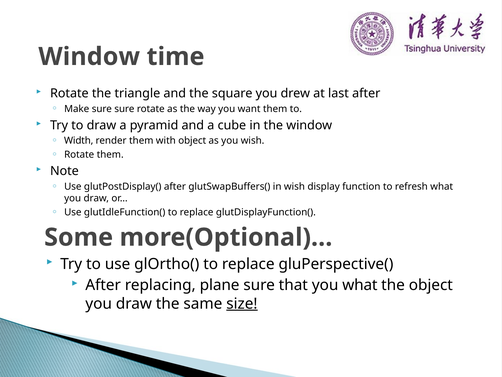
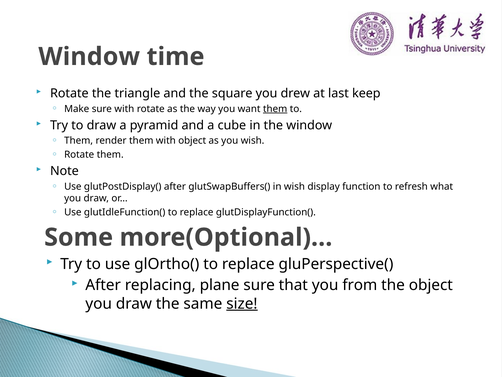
last after: after -> keep
sure sure: sure -> with
them at (275, 109) underline: none -> present
Width at (79, 141): Width -> Them
you what: what -> from
